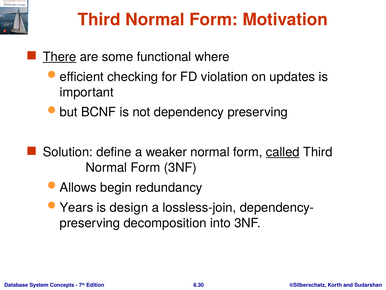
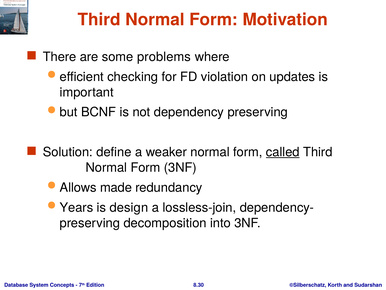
There underline: present -> none
functional: functional -> problems
begin: begin -> made
